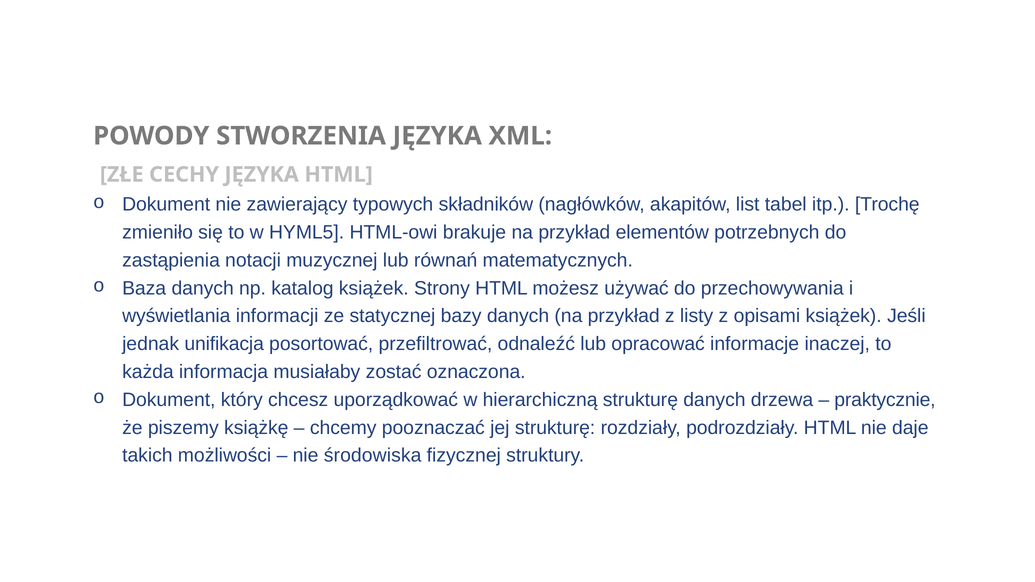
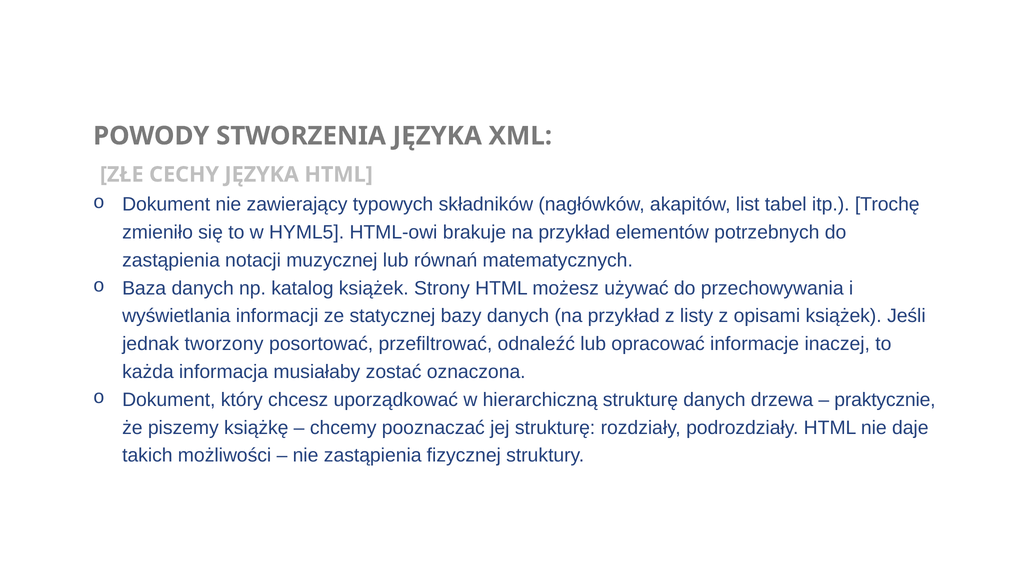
unifikacja: unifikacja -> tworzony
nie środowiska: środowiska -> zastąpienia
